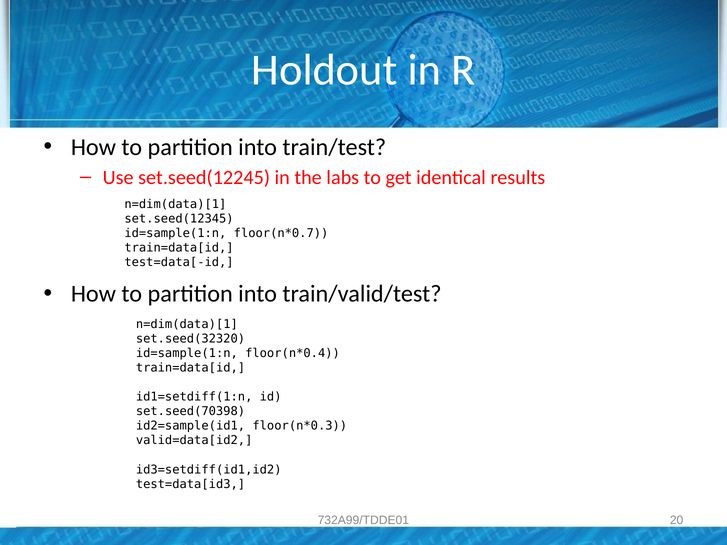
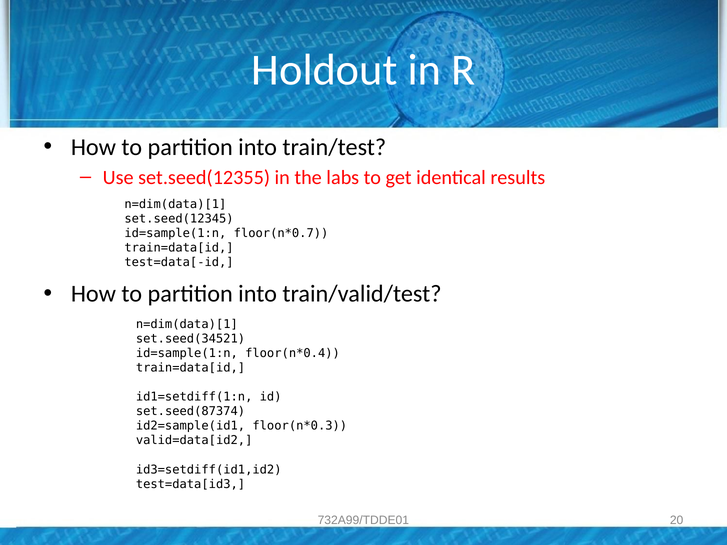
set.seed(12245: set.seed(12245 -> set.seed(12355
set.seed(32320: set.seed(32320 -> set.seed(34521
set.seed(70398: set.seed(70398 -> set.seed(87374
